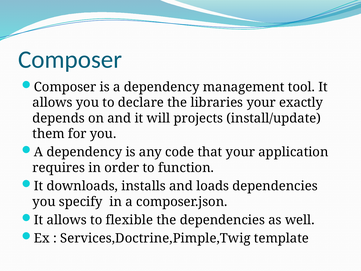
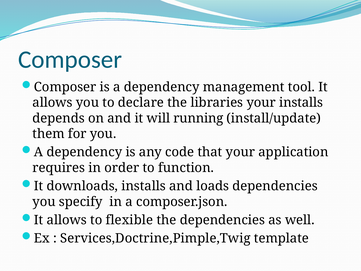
your exactly: exactly -> installs
projects: projects -> running
